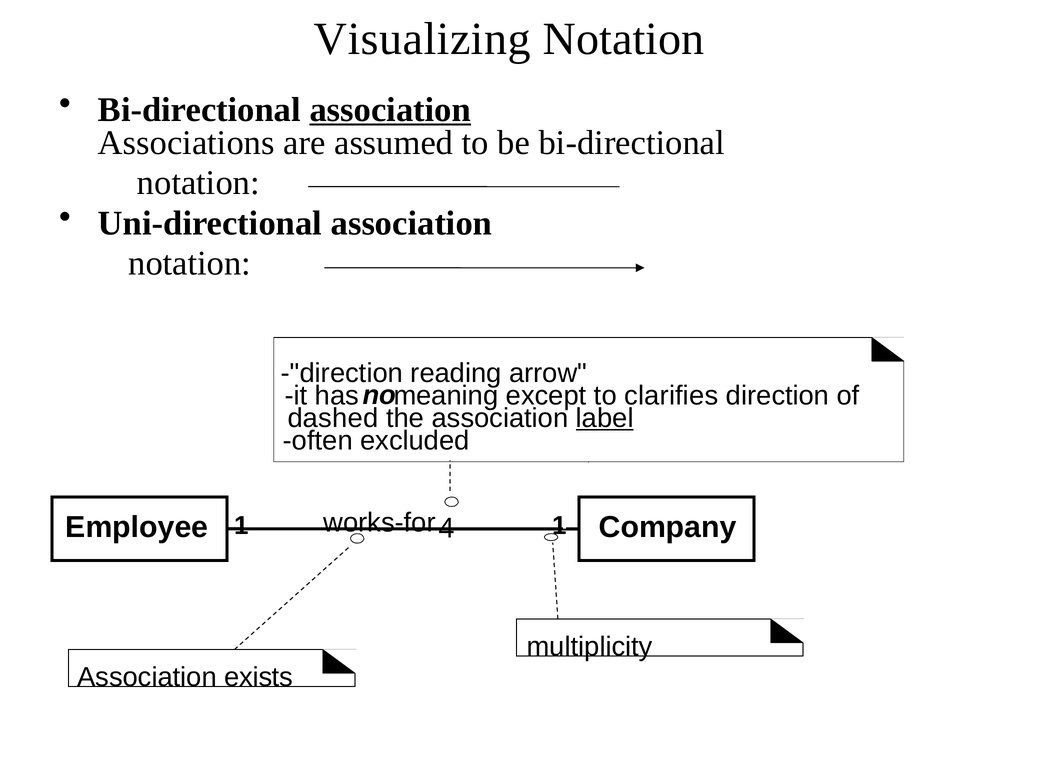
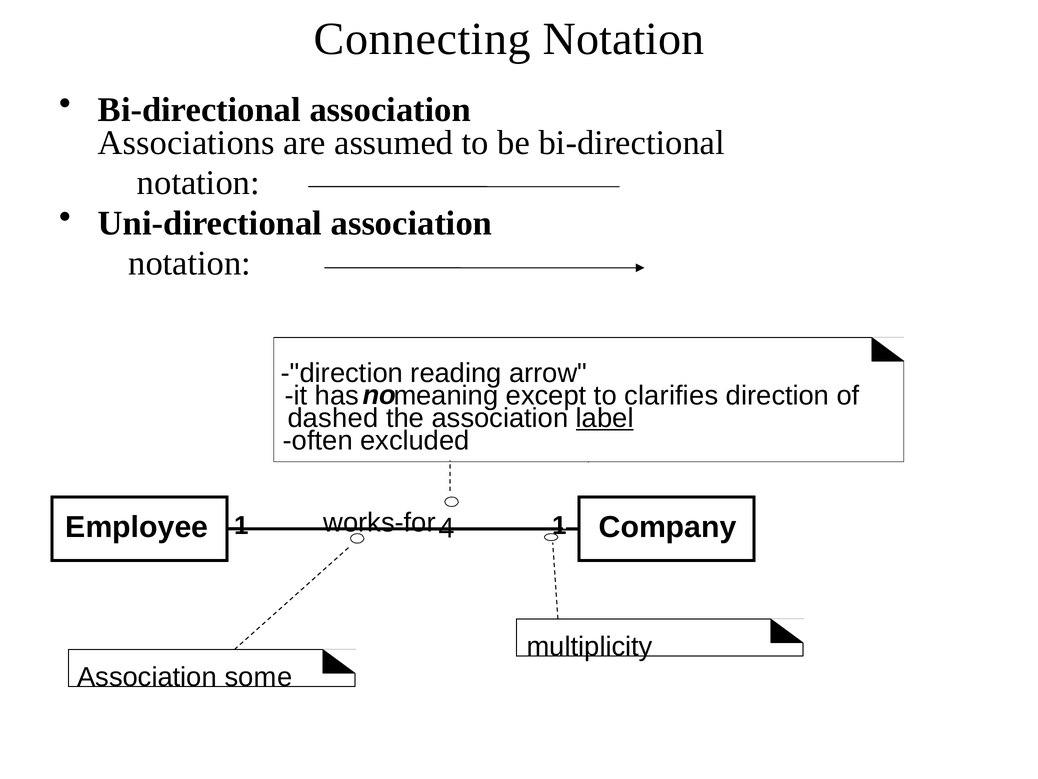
Visualizing: Visualizing -> Connecting
association at (390, 110) underline: present -> none
exists: exists -> some
